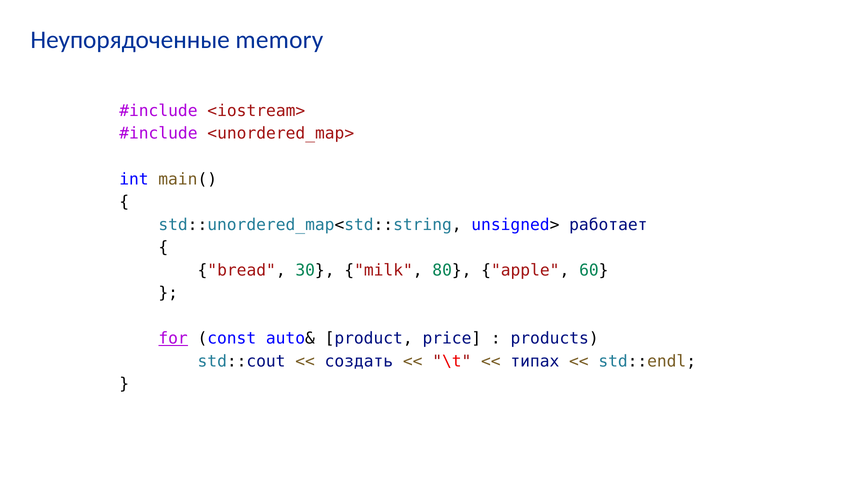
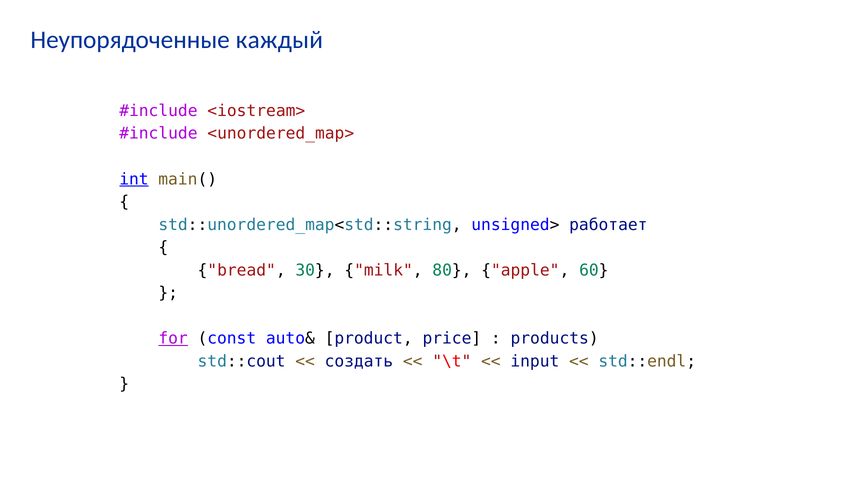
memory: memory -> каждый
int underline: none -> present
типах: типах -> input
